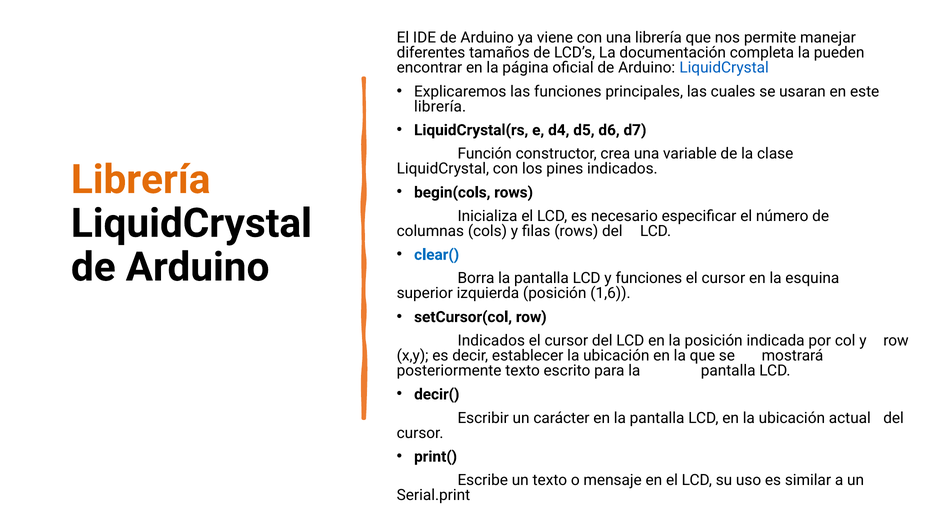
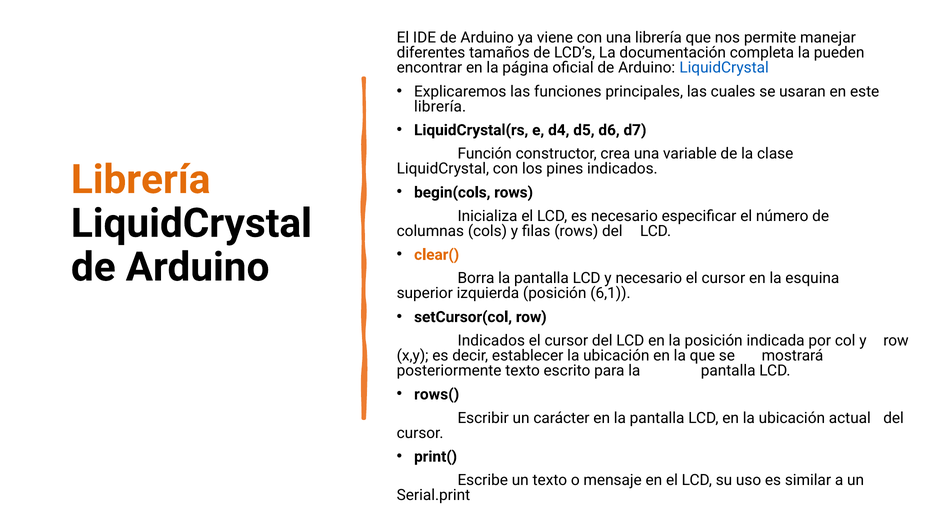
clear( colour: blue -> orange
y funciones: funciones -> necesario
1,6: 1,6 -> 6,1
decir(: decir( -> rows(
